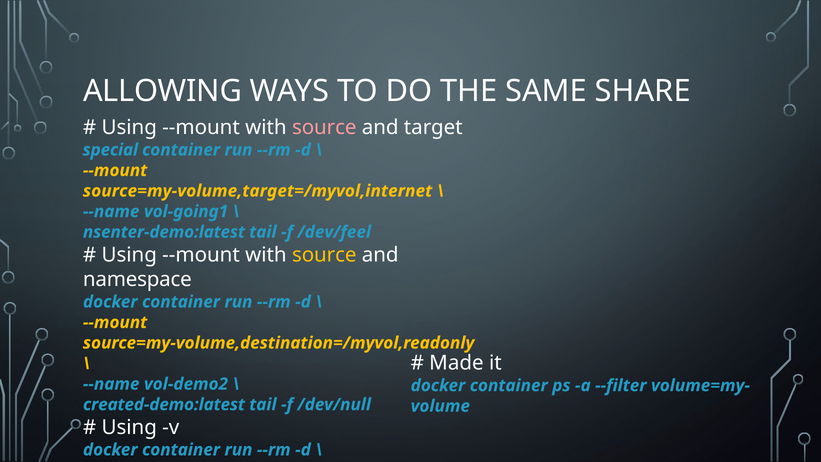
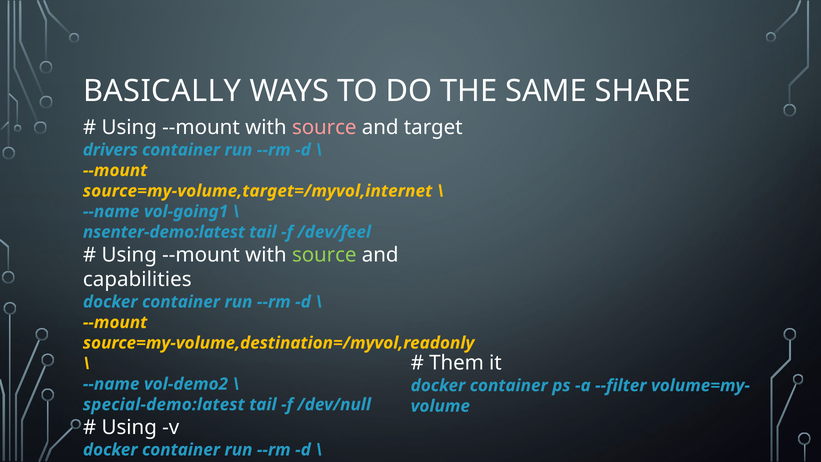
ALLOWING: ALLOWING -> BASICALLY
special: special -> drivers
source at (324, 255) colour: yellow -> light green
namespace: namespace -> capabilities
Made: Made -> Them
created-demo:latest: created-demo:latest -> special-demo:latest
